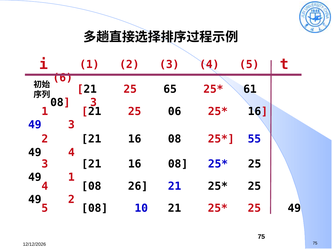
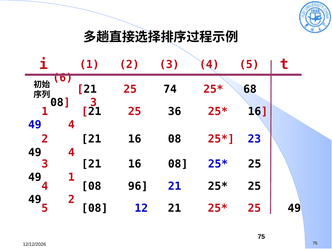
65: 65 -> 74
61: 61 -> 68
06: 06 -> 36
3 at (71, 125): 3 -> 4
55: 55 -> 23
26: 26 -> 96
10: 10 -> 12
